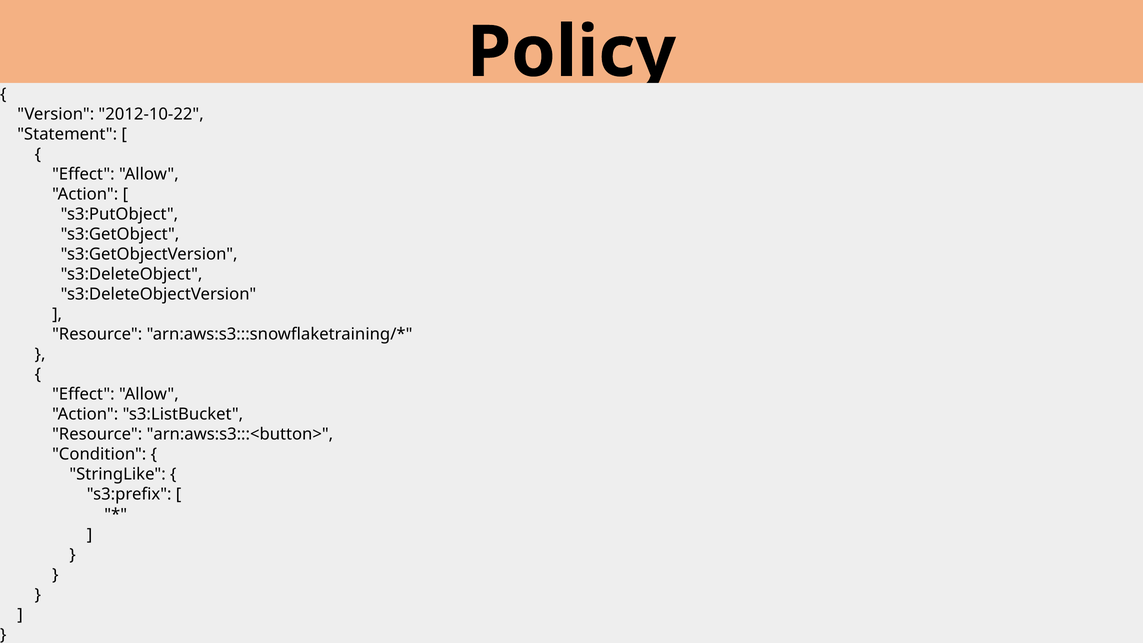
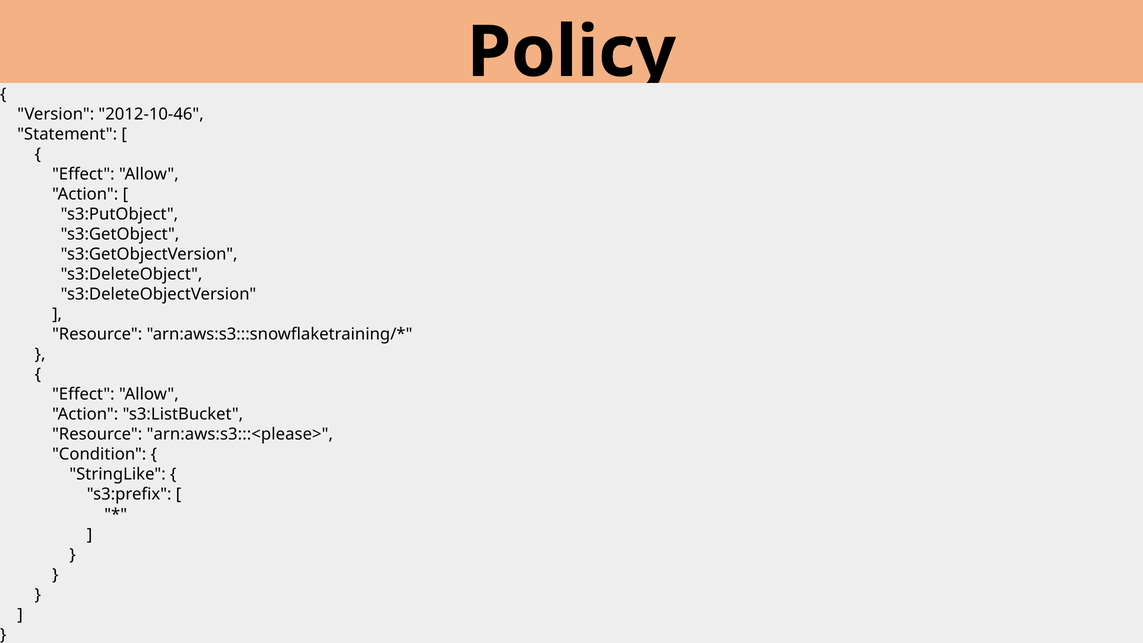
2012-10-22: 2012-10-22 -> 2012-10-46
arn:aws:s3:::<button>: arn:aws:s3:::<button> -> arn:aws:s3:::<please>
